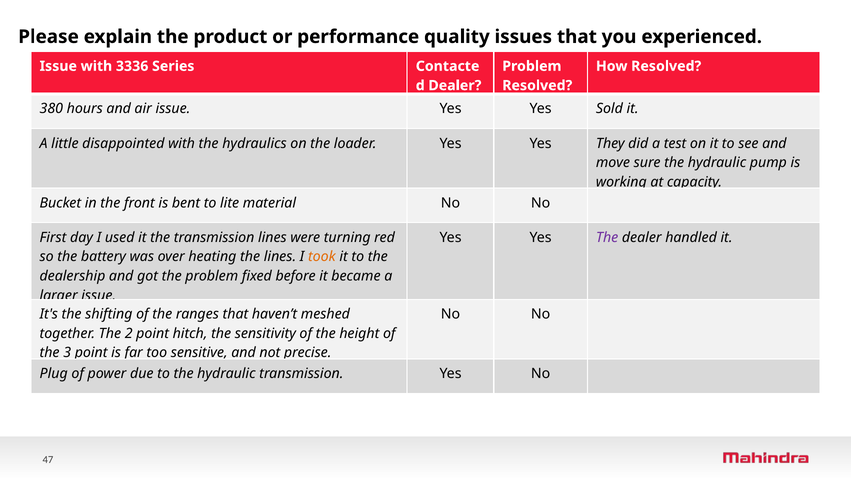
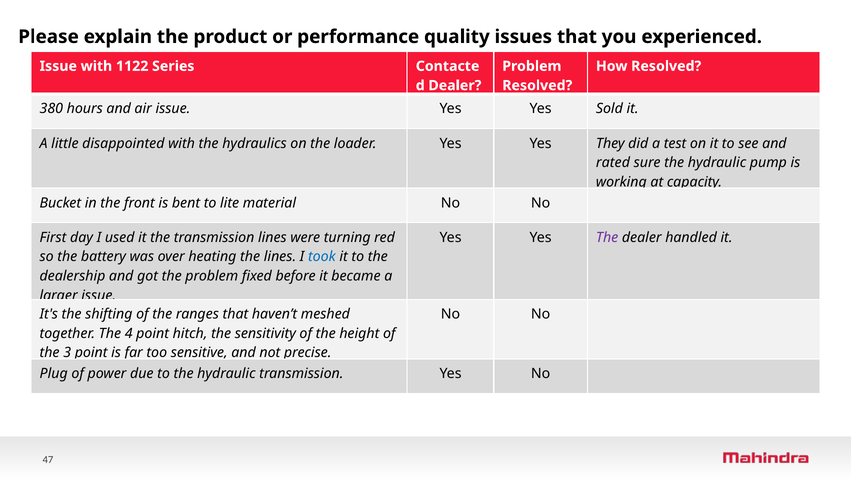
3336: 3336 -> 1122
move: move -> rated
took colour: orange -> blue
2: 2 -> 4
